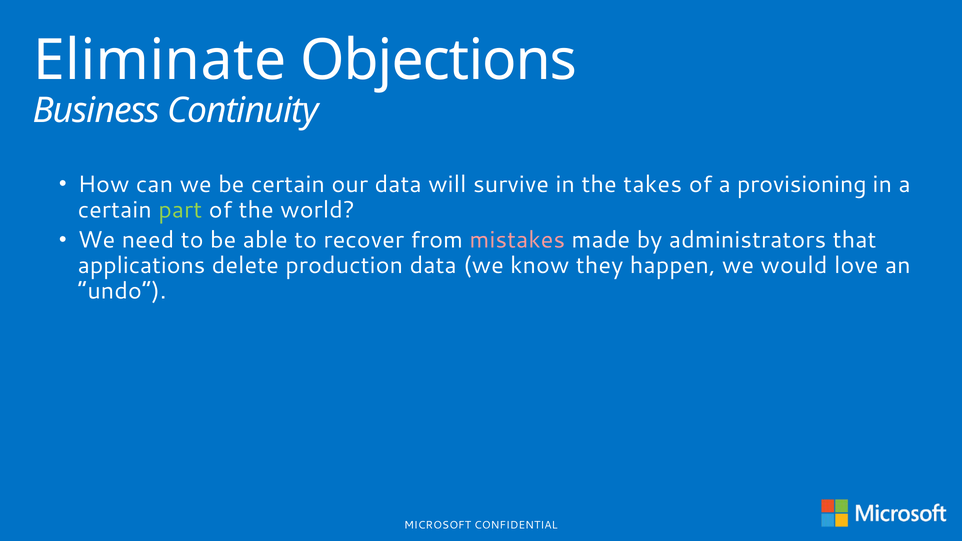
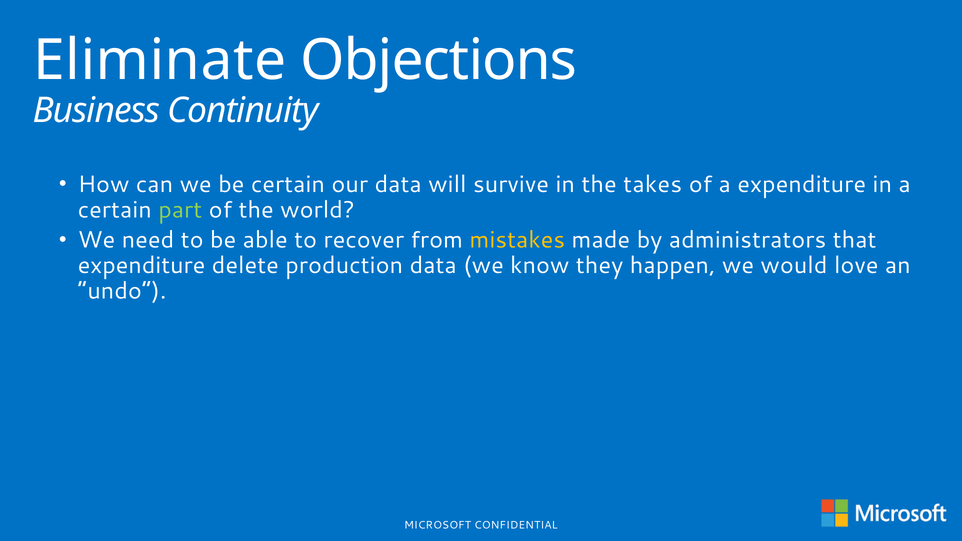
a provisioning: provisioning -> expenditure
mistakes colour: pink -> yellow
applications at (142, 265): applications -> expenditure
